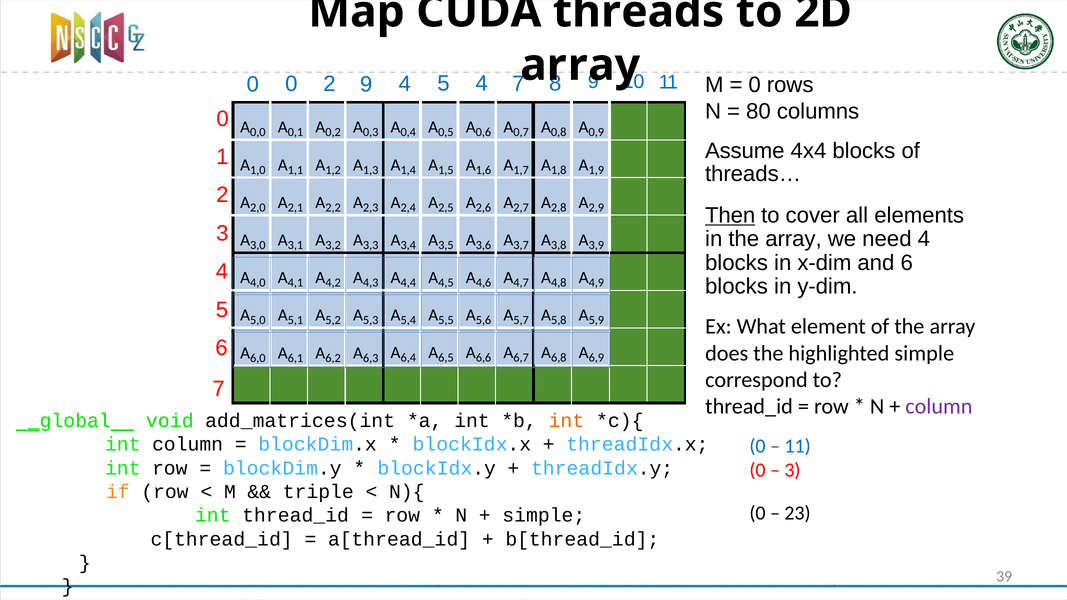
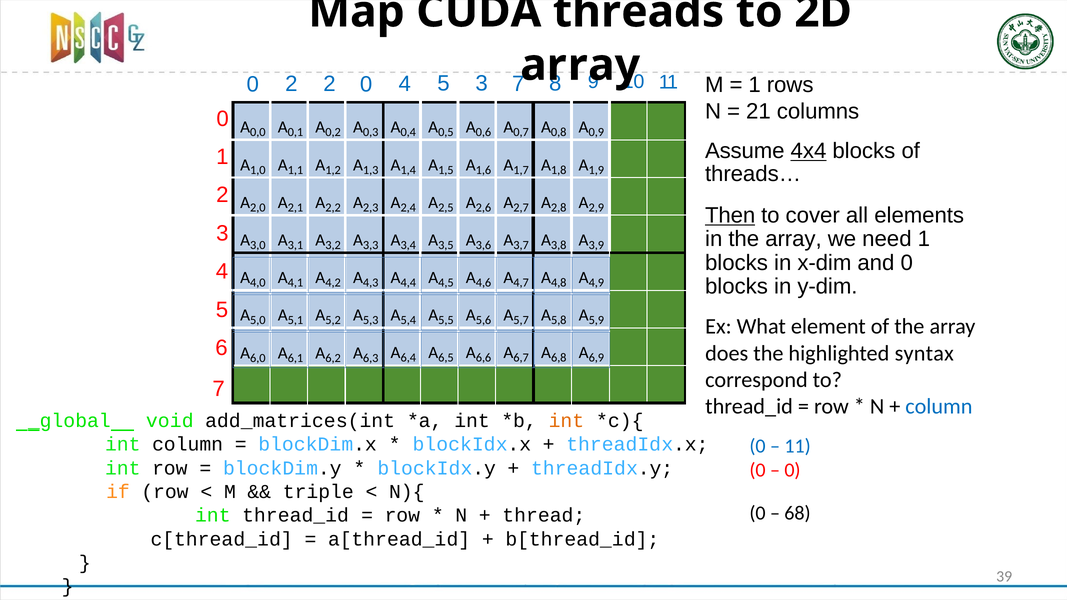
0 0: 0 -> 2
2 9: 9 -> 0
5 4: 4 -> 3
0 at (755, 85): 0 -> 1
80: 80 -> 21
4x4 underline: none -> present
need 4: 4 -> 1
and 6: 6 -> 0
highlighted simple: simple -> syntax
column at (939, 407) colour: purple -> blue
3 at (792, 470): 3 -> 0
23: 23 -> 68
simple at (544, 516): simple -> thread
